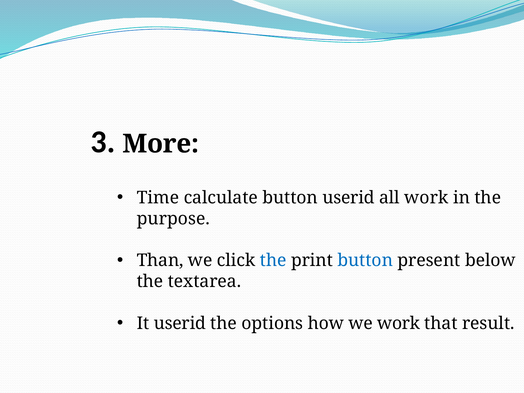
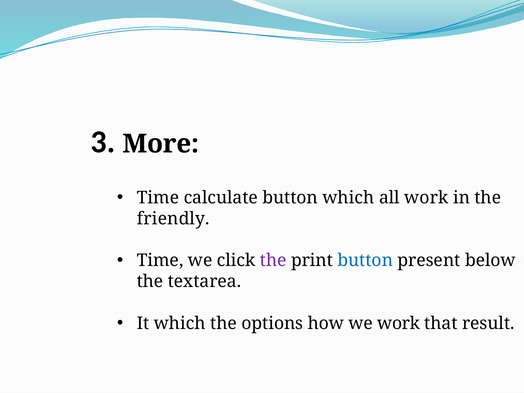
button userid: userid -> which
purpose: purpose -> friendly
Than at (160, 261): Than -> Time
the at (273, 261) colour: blue -> purple
It userid: userid -> which
